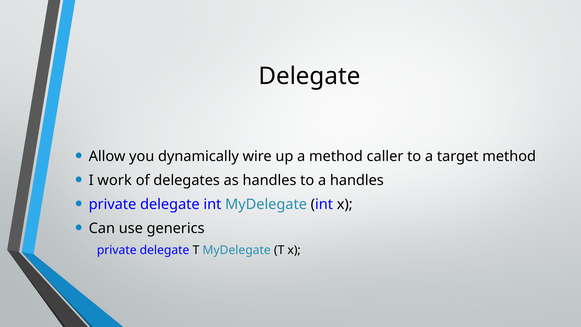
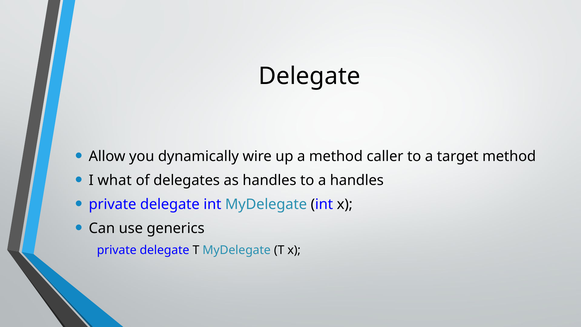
work: work -> what
